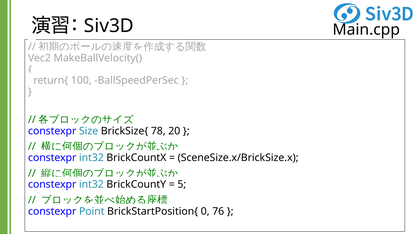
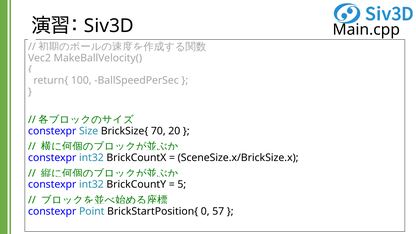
78: 78 -> 70
76: 76 -> 57
